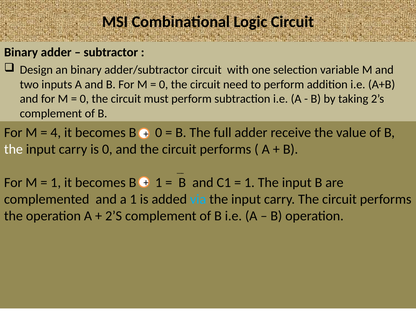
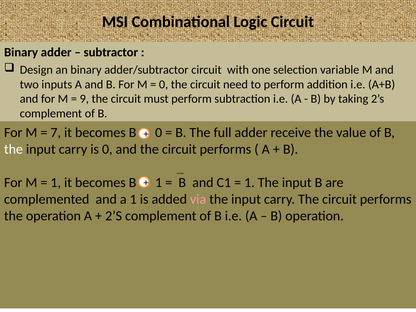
0 at (84, 99): 0 -> 9
4: 4 -> 7
via colour: light blue -> pink
